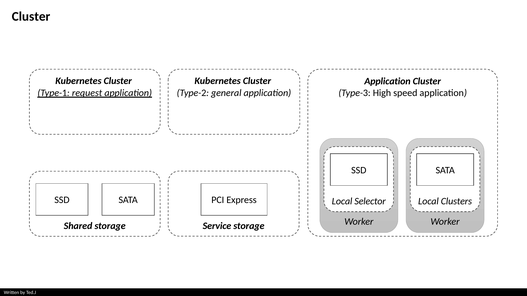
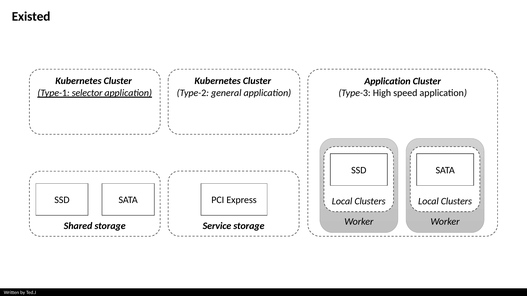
Cluster at (31, 16): Cluster -> Existed
request: request -> selector
Selector at (370, 202): Selector -> Clusters
